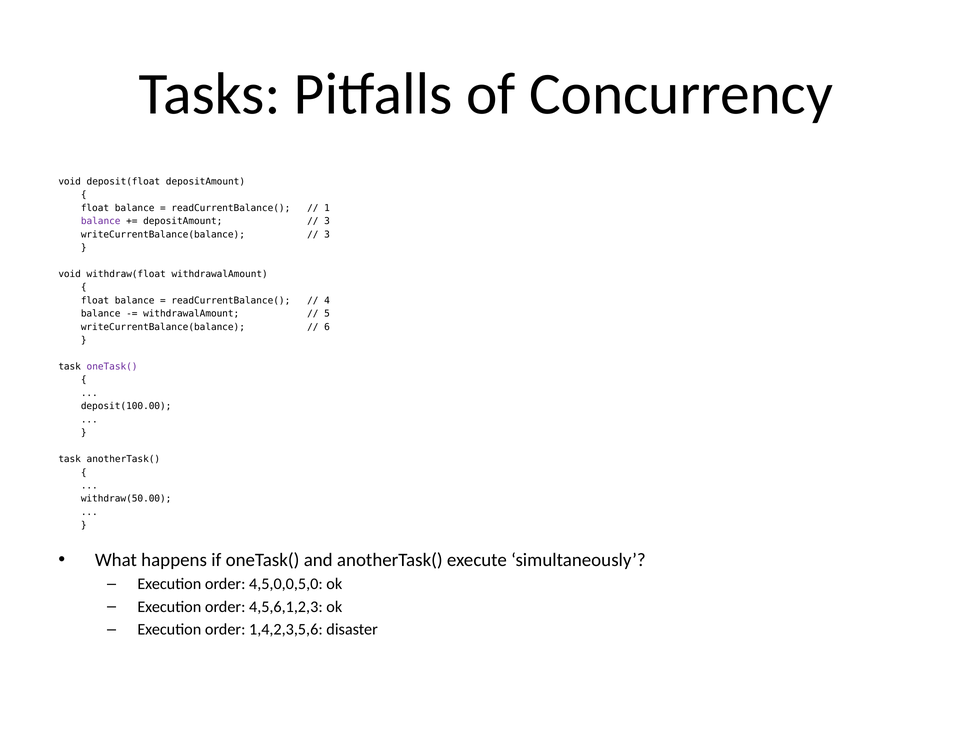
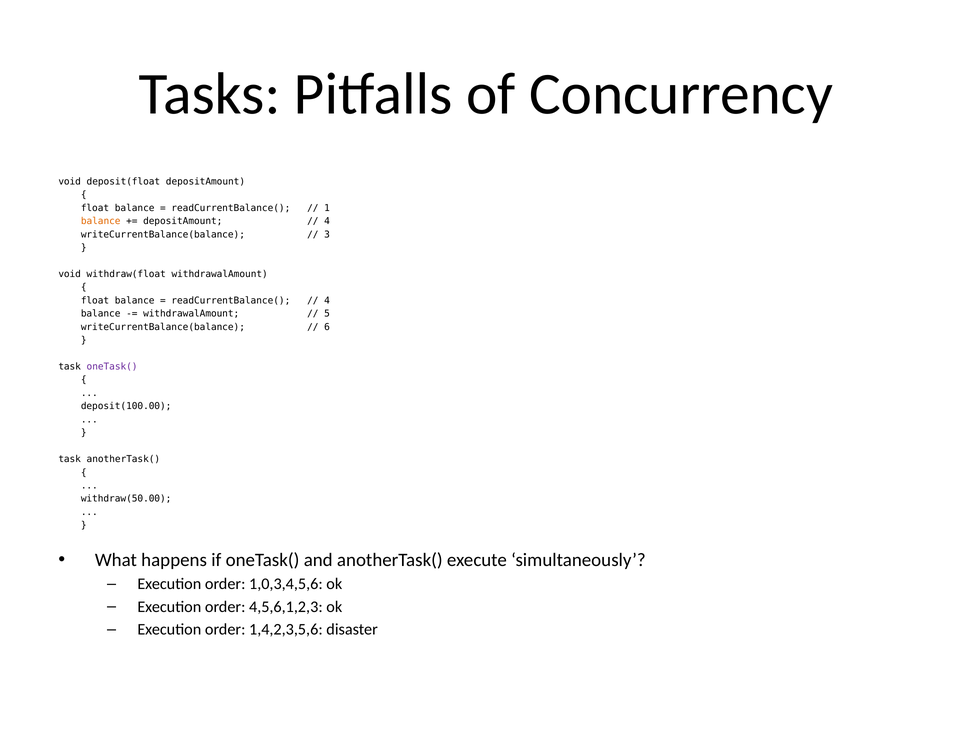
balance at (101, 221) colour: purple -> orange
3 at (327, 221): 3 -> 4
4,5,0,0,5,0: 4,5,0,0,5,0 -> 1,0,3,4,5,6
